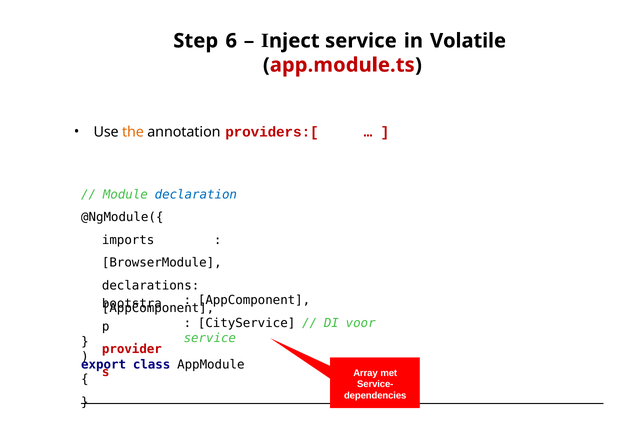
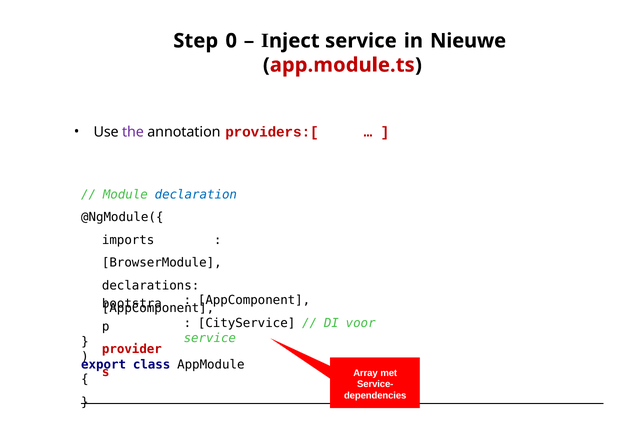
6: 6 -> 0
Volatile: Volatile -> Nieuwe
the colour: orange -> purple
